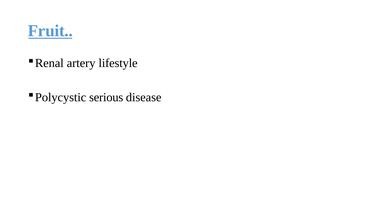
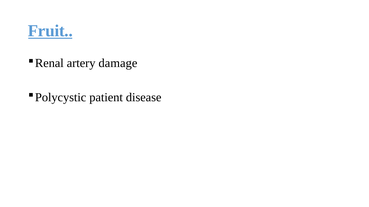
lifestyle: lifestyle -> damage
serious: serious -> patient
